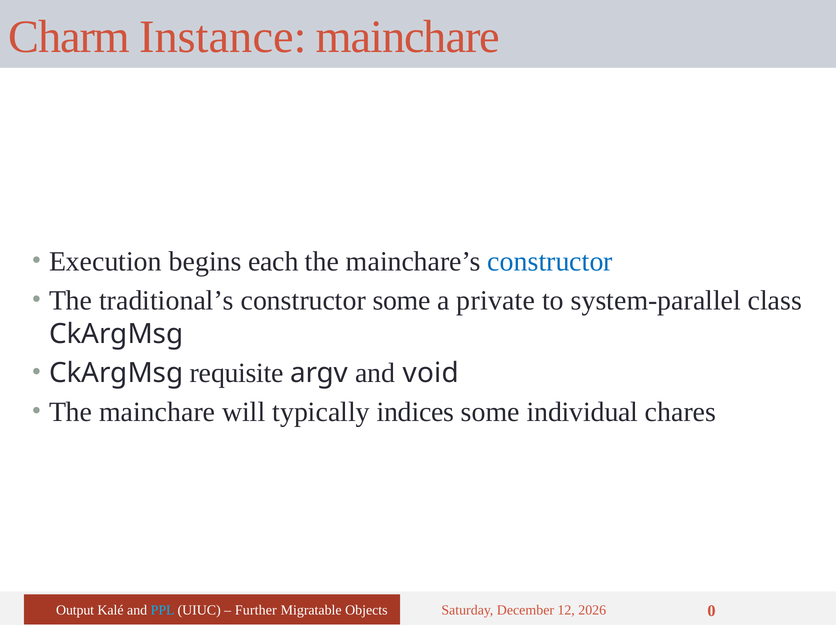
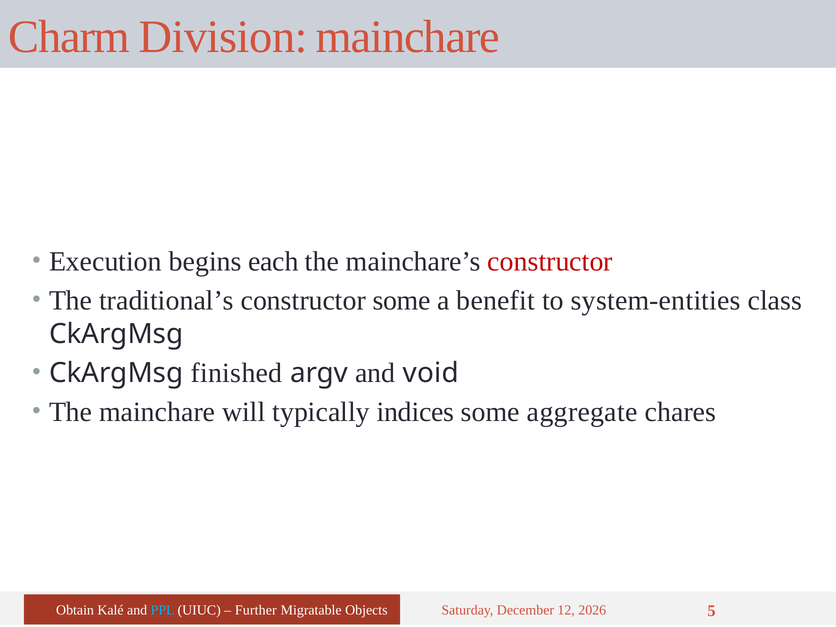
Instance: Instance -> Division
constructor at (550, 261) colour: blue -> red
private: private -> benefit
system-parallel: system-parallel -> system-entities
requisite: requisite -> finished
individual: individual -> aggregate
Output: Output -> Obtain
0: 0 -> 5
